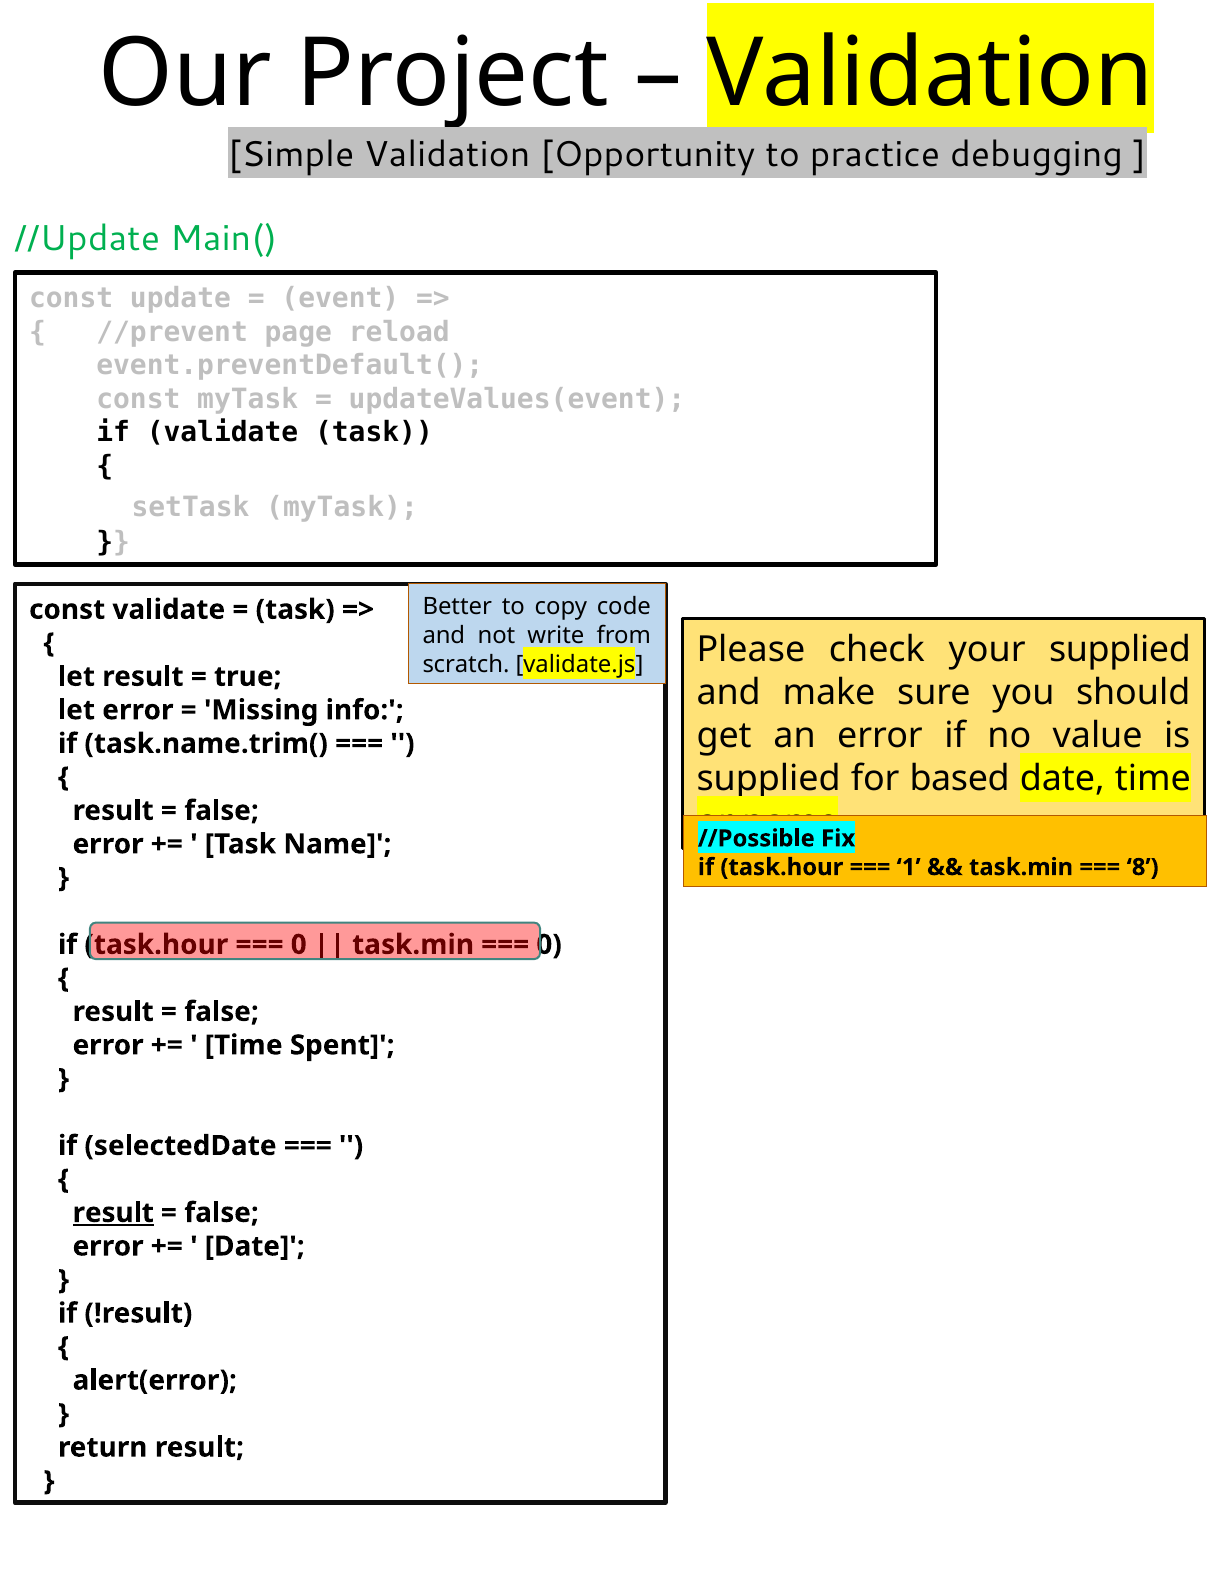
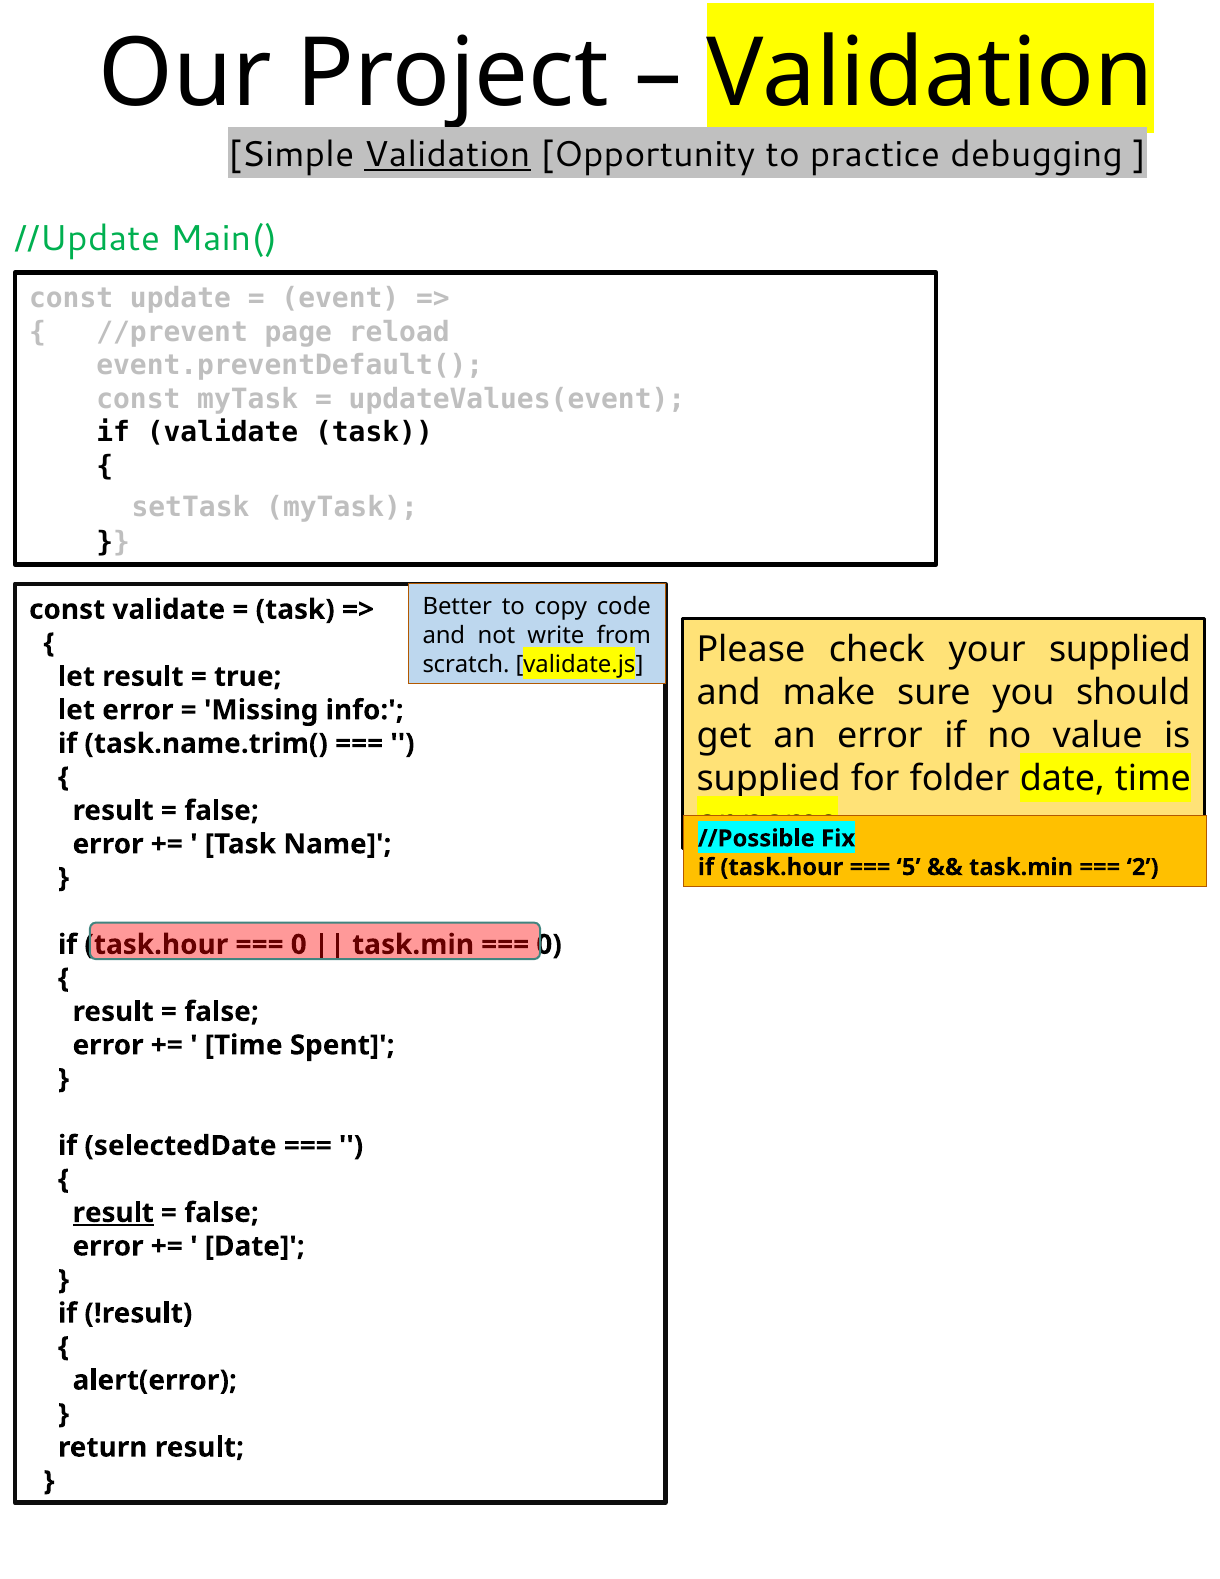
Validation at (447, 155) underline: none -> present
based: based -> folder
1: 1 -> 5
8: 8 -> 2
